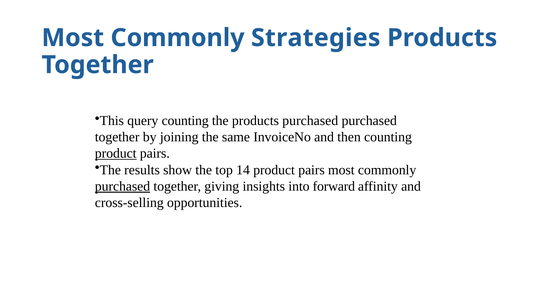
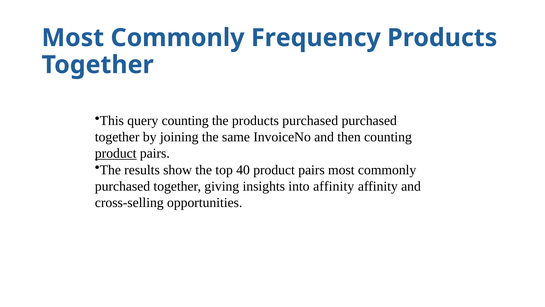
Strategies: Strategies -> Frequency
14: 14 -> 40
purchased at (122, 186) underline: present -> none
into forward: forward -> affinity
